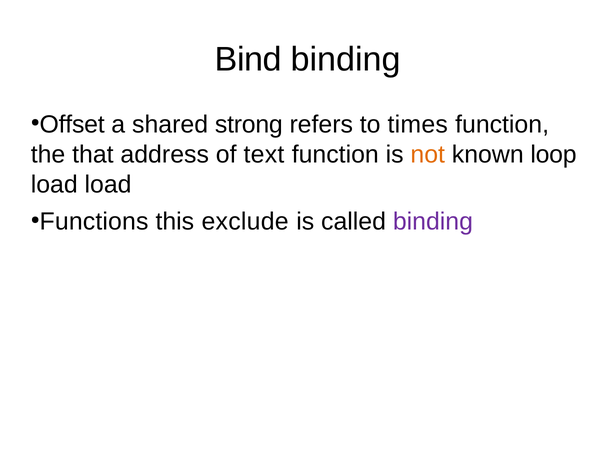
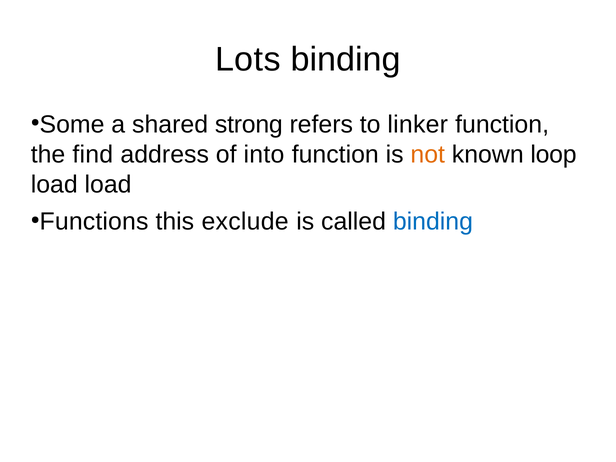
Bind: Bind -> Lots
Offset: Offset -> Some
times: times -> linker
that: that -> find
text: text -> into
binding at (433, 222) colour: purple -> blue
